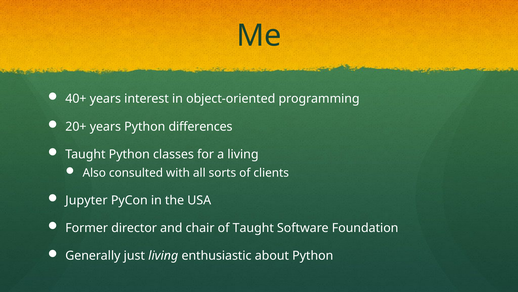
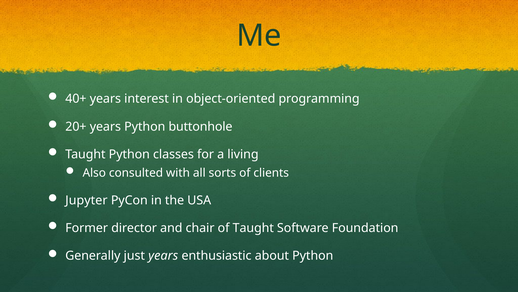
differences: differences -> buttonhole
just living: living -> years
